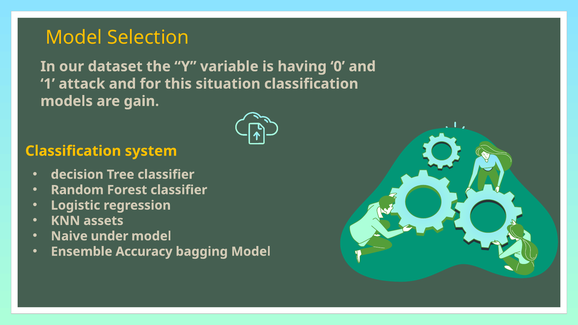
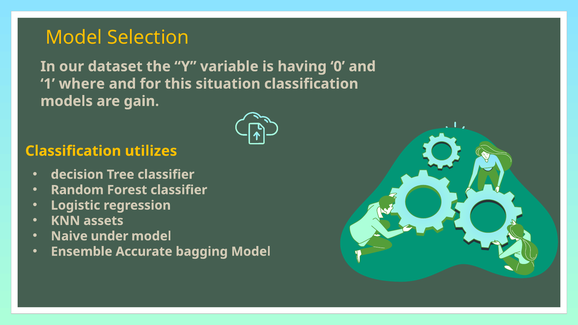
attack: attack -> where
system: system -> utilizes
Accuracy: Accuracy -> Accurate
